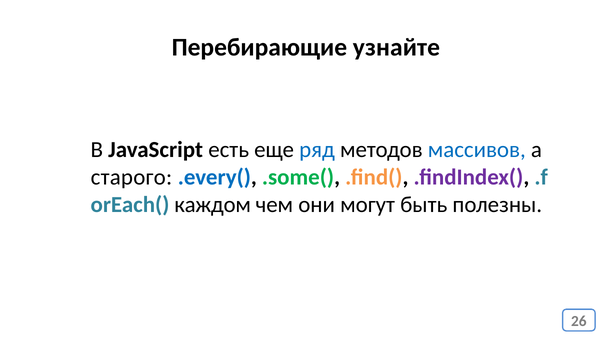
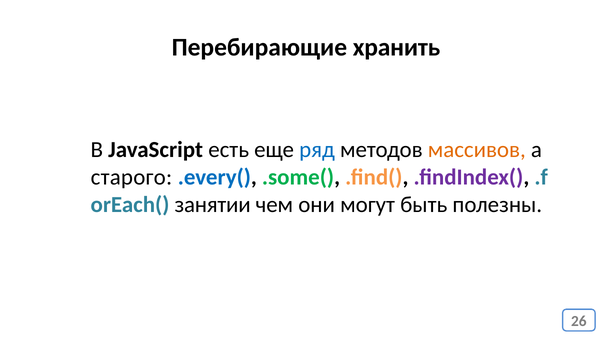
узнайте: узнайте -> хранить
массивов colour: blue -> orange
каждом: каждом -> занятии
